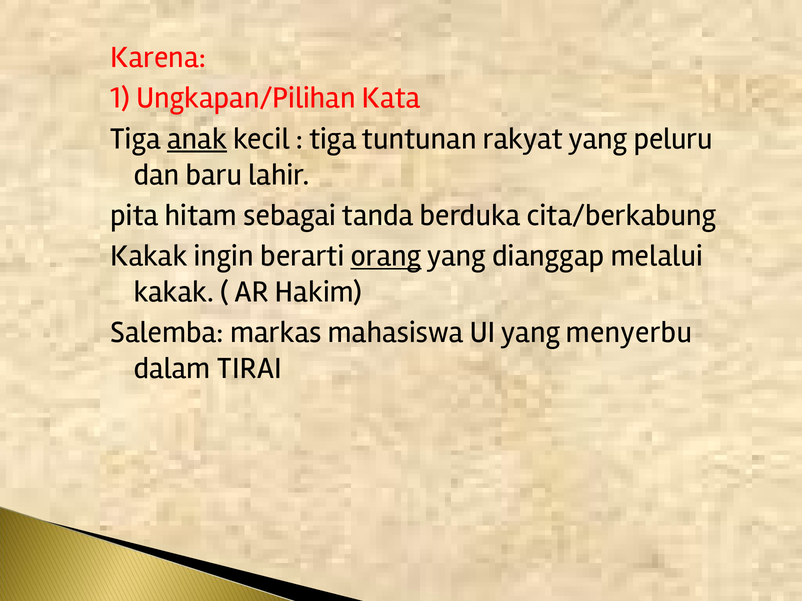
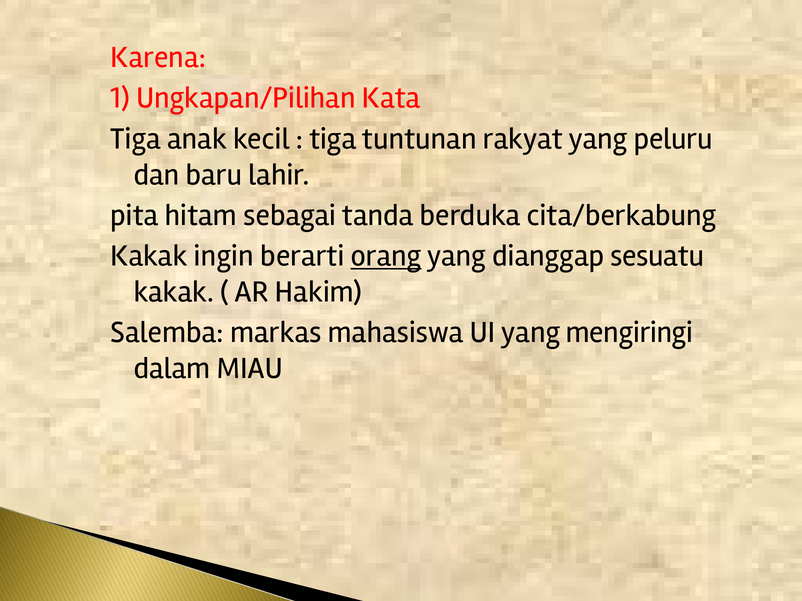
anak underline: present -> none
melalui: melalui -> sesuatu
menyerbu: menyerbu -> mengiringi
TIRAI: TIRAI -> MIAU
